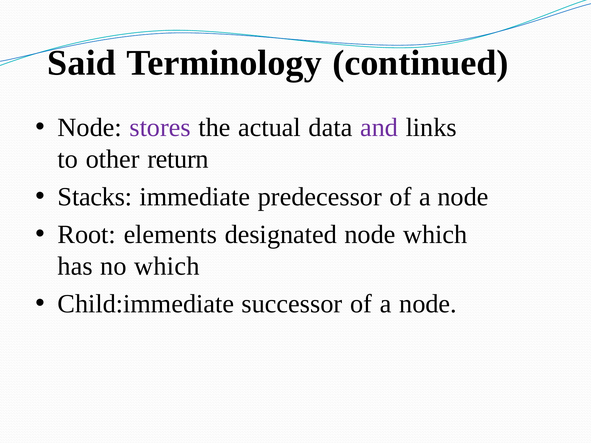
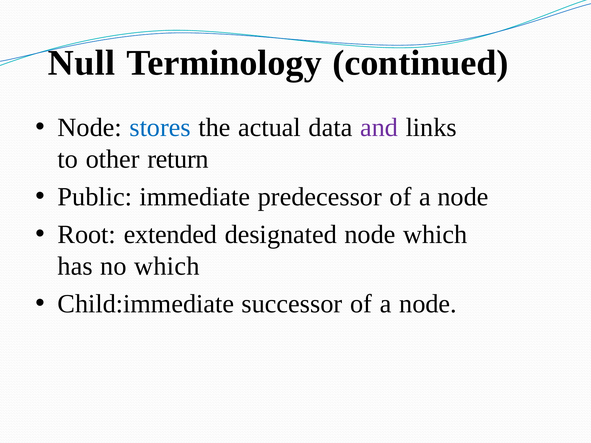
Said: Said -> Null
stores colour: purple -> blue
Stacks: Stacks -> Public
elements: elements -> extended
